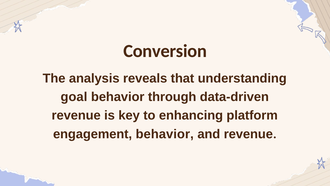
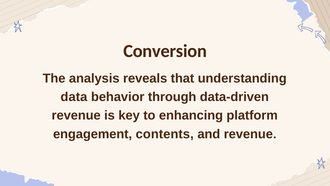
goal: goal -> data
engagement behavior: behavior -> contents
